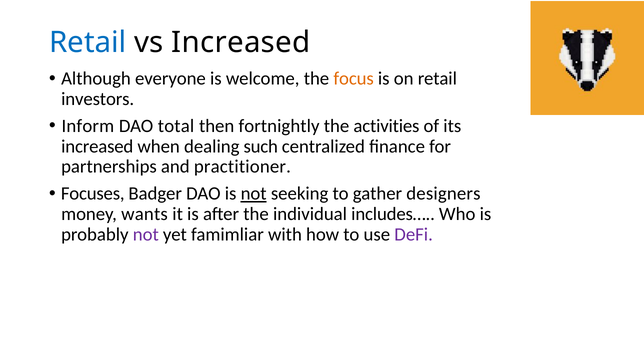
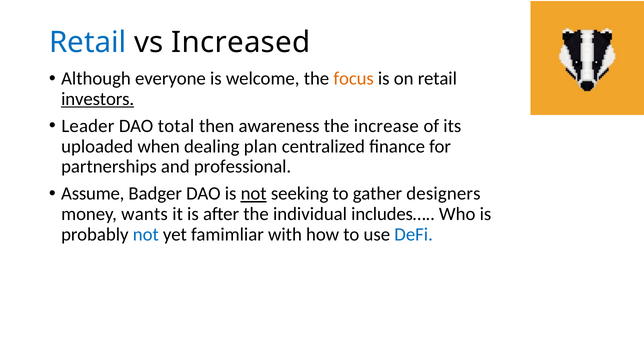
investors underline: none -> present
Inform: Inform -> Leader
fortnightly: fortnightly -> awareness
activities: activities -> increase
increased at (97, 146): increased -> uploaded
such: such -> plan
practitioner: practitioner -> professional
Focuses: Focuses -> Assume
not at (146, 234) colour: purple -> blue
DeFi colour: purple -> blue
